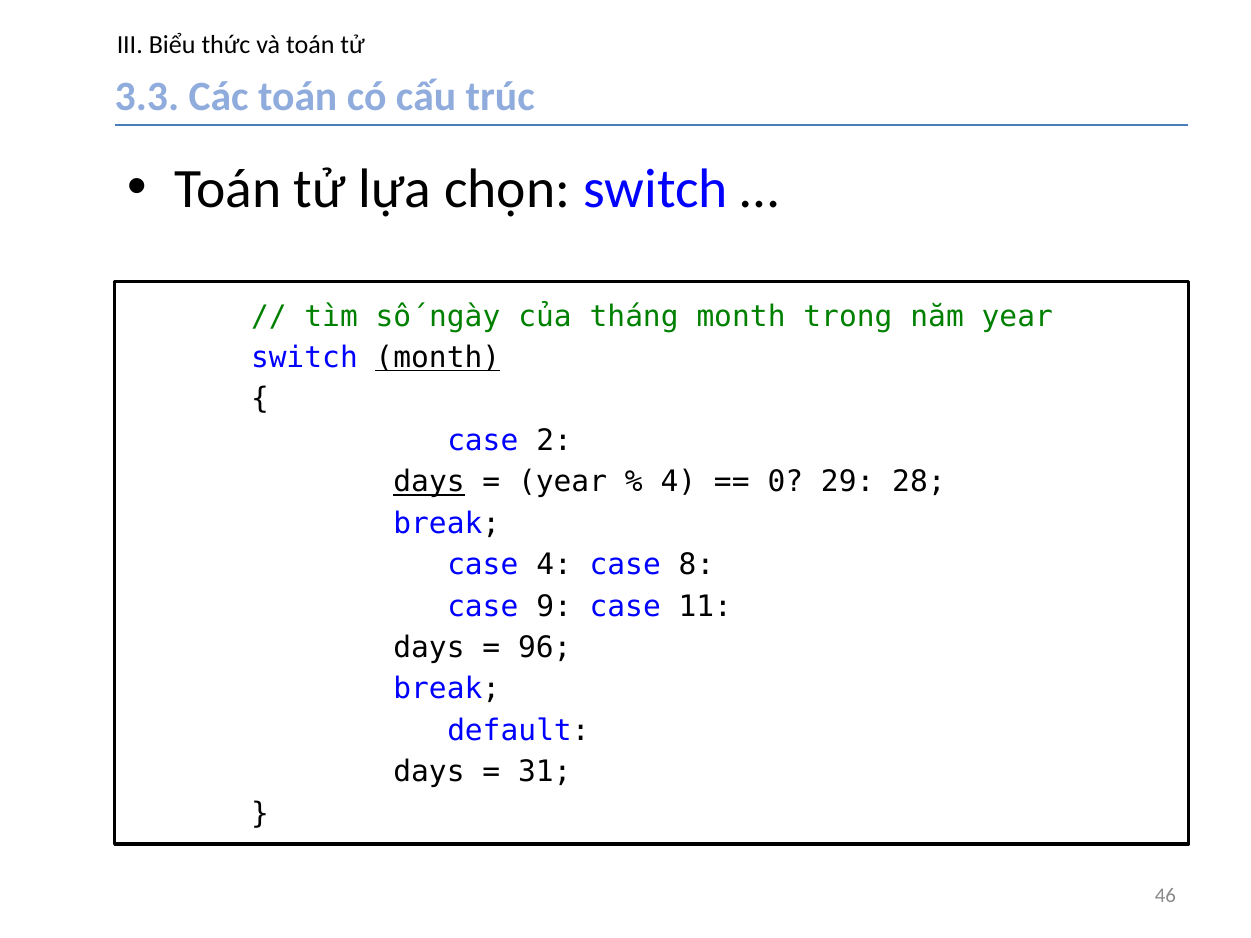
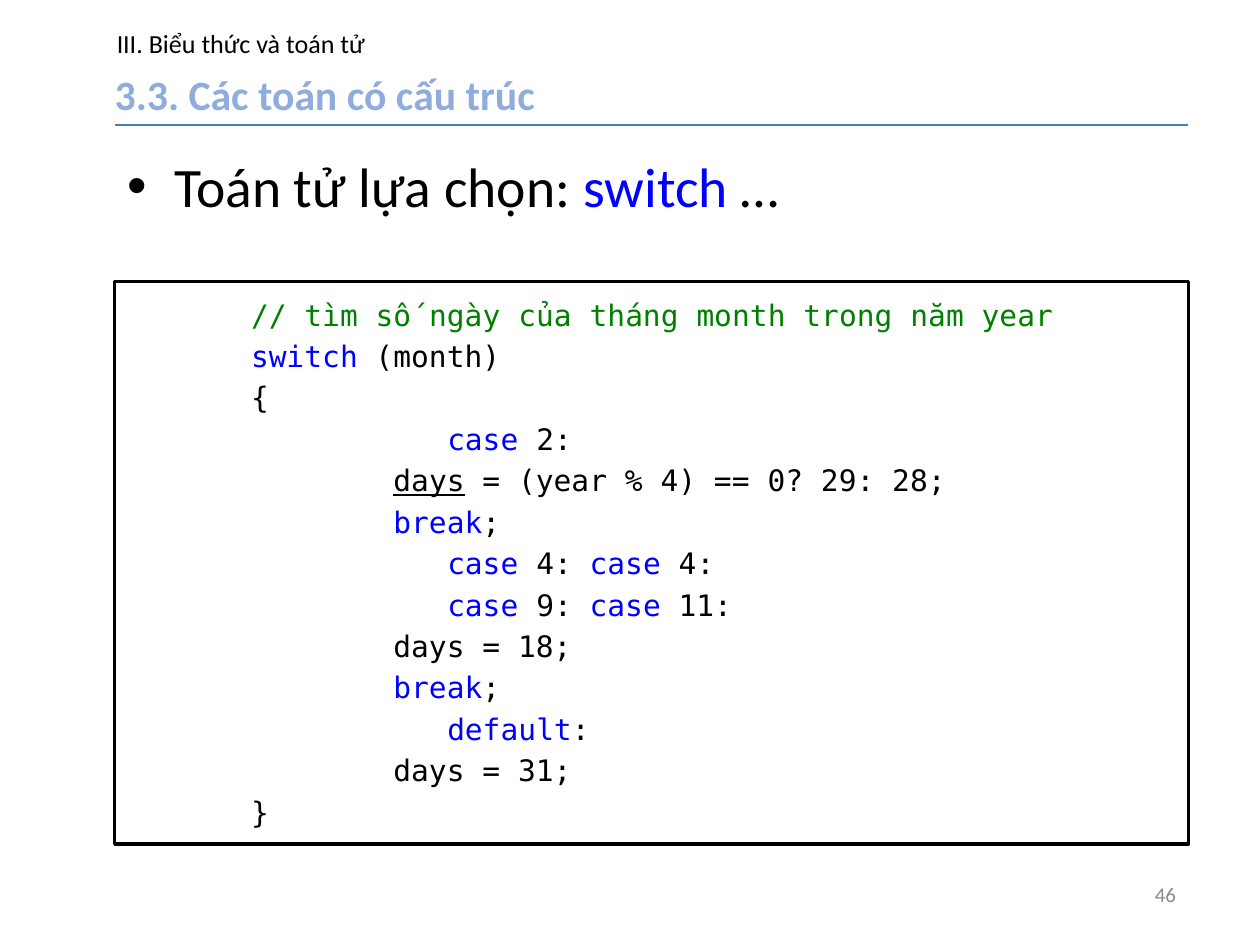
month at (438, 358) underline: present -> none
4 case 8: 8 -> 4
96: 96 -> 18
